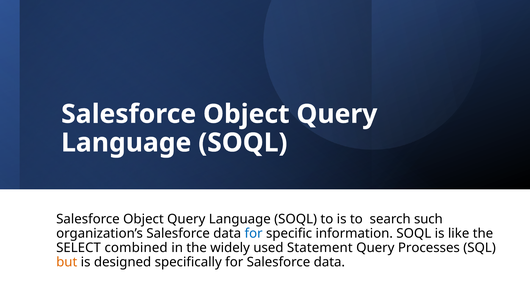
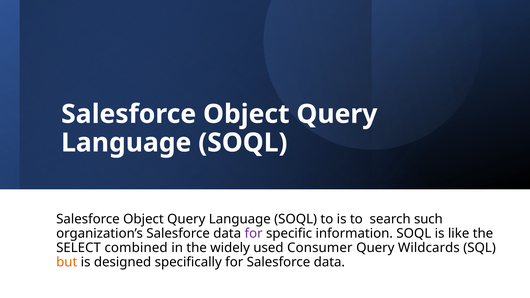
for at (254, 234) colour: blue -> purple
Statement: Statement -> Consumer
Processes: Processes -> Wildcards
